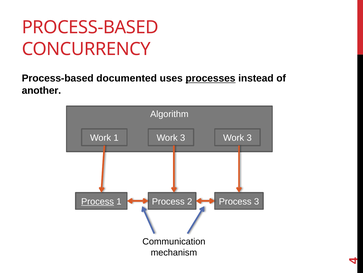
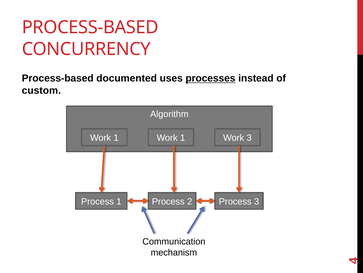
another: another -> custom
1 Work 3: 3 -> 1
Process at (98, 201) underline: present -> none
